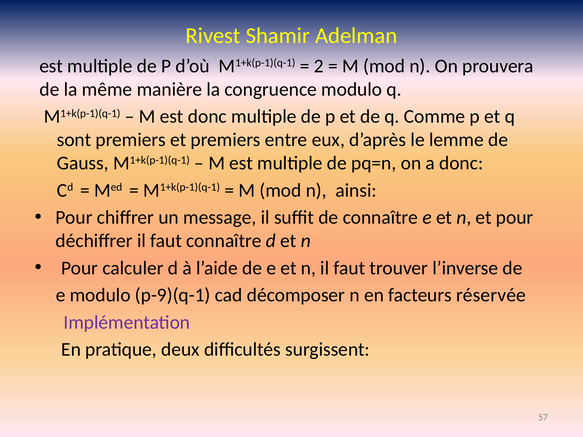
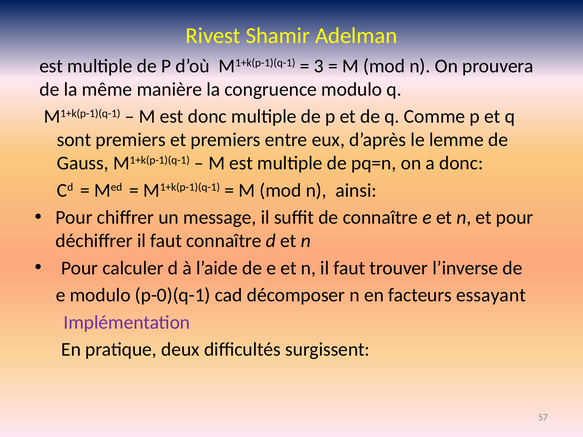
2: 2 -> 3
p-9)(q-1: p-9)(q-1 -> p-0)(q-1
réservée: réservée -> essayant
